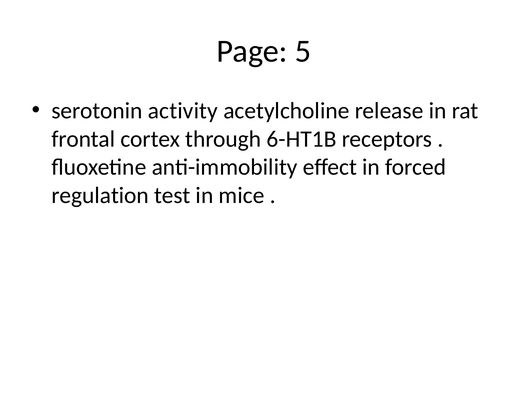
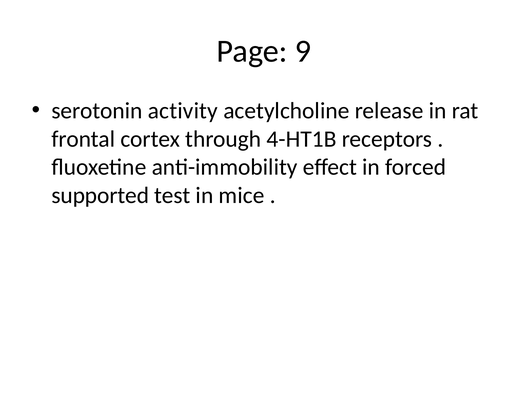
5: 5 -> 9
6-HT1B: 6-HT1B -> 4-HT1B
regulation: regulation -> supported
